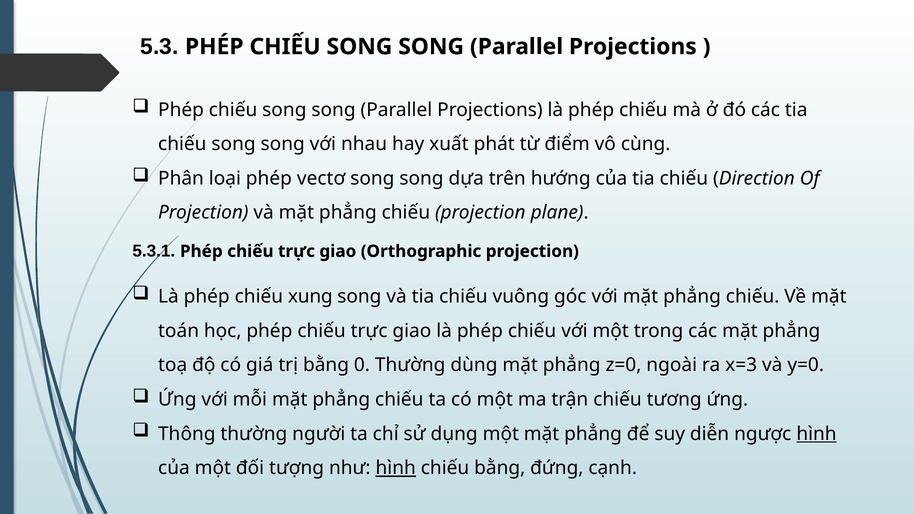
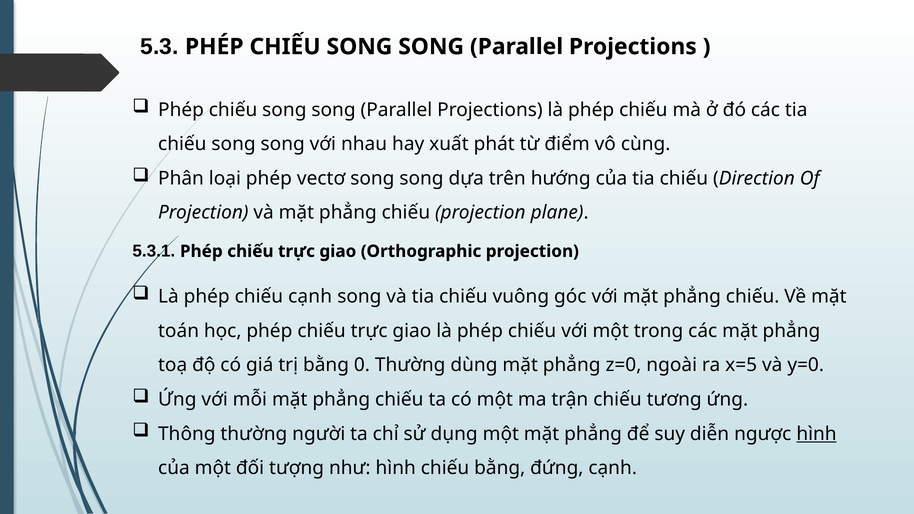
chiếu xung: xung -> cạnh
x=3: x=3 -> x=5
hình at (396, 468) underline: present -> none
